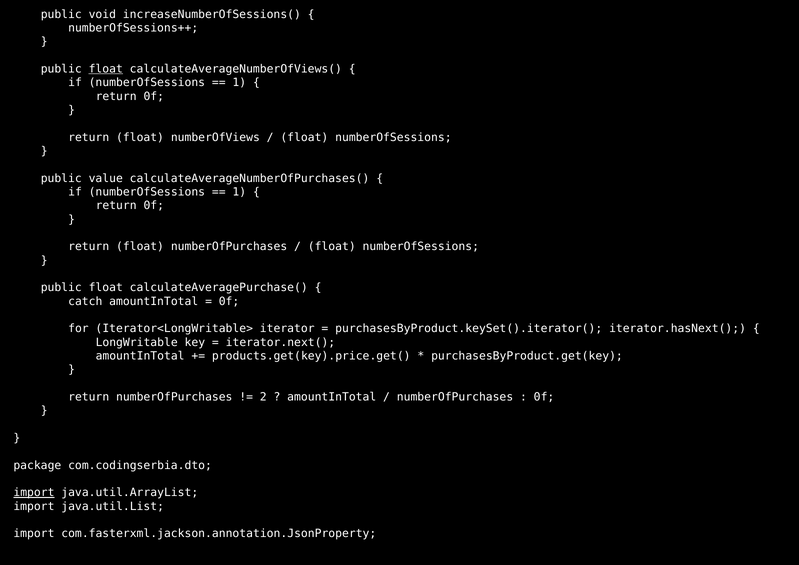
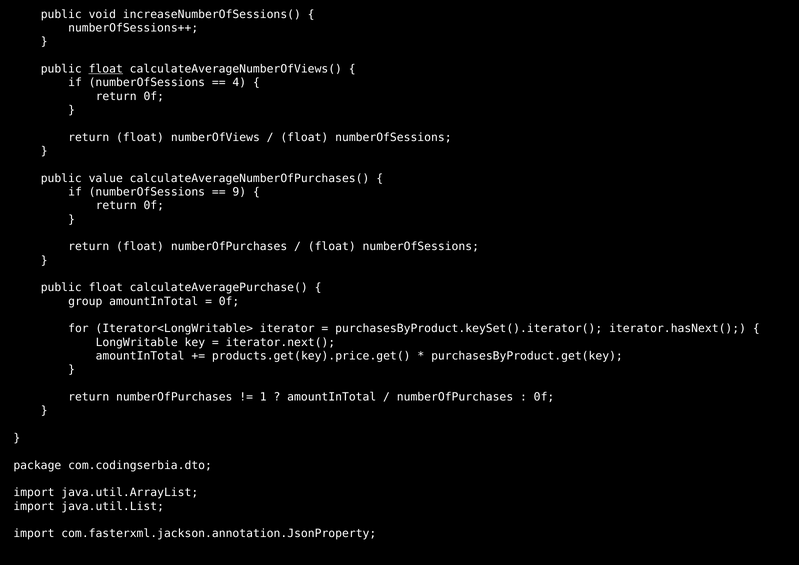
1 at (239, 83): 1 -> 4
1 at (239, 192): 1 -> 9
catch: catch -> group
2: 2 -> 1
import at (34, 493) underline: present -> none
